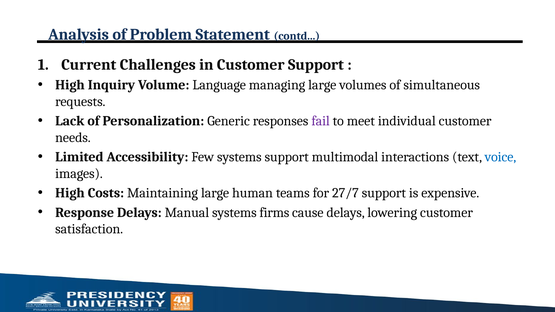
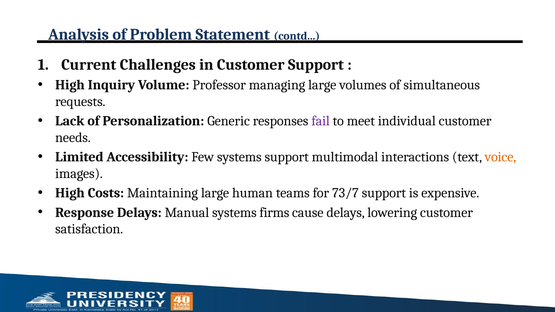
Language: Language -> Professor
voice colour: blue -> orange
27/7: 27/7 -> 73/7
